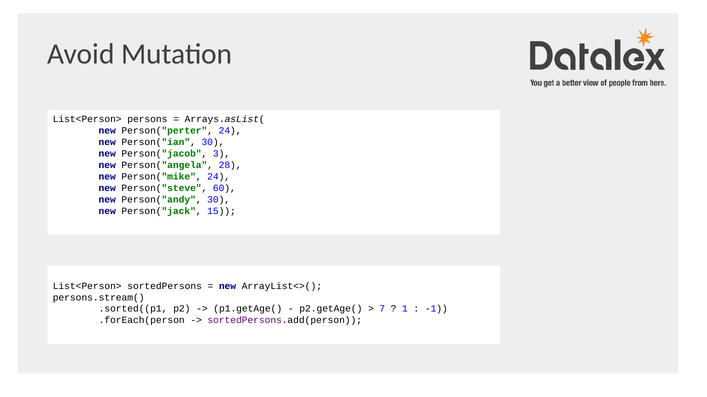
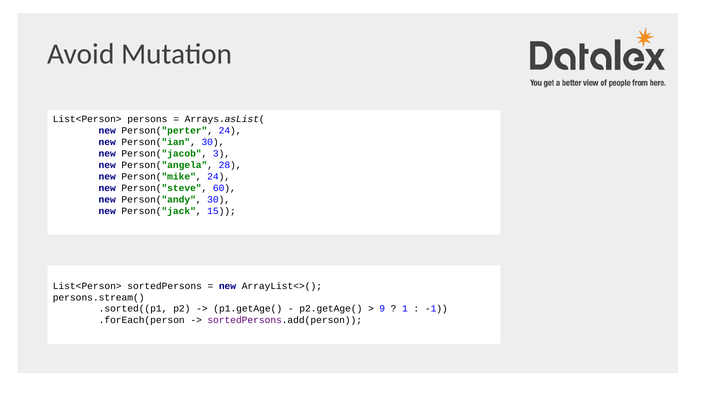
7: 7 -> 9
